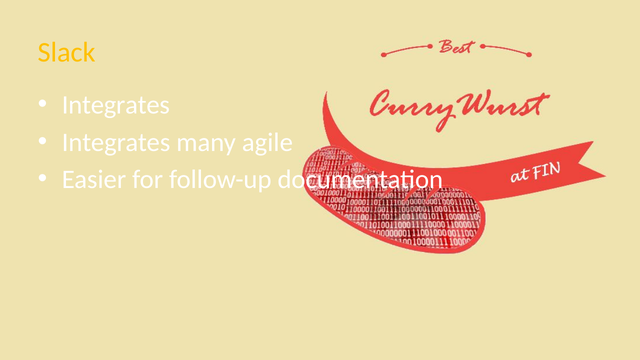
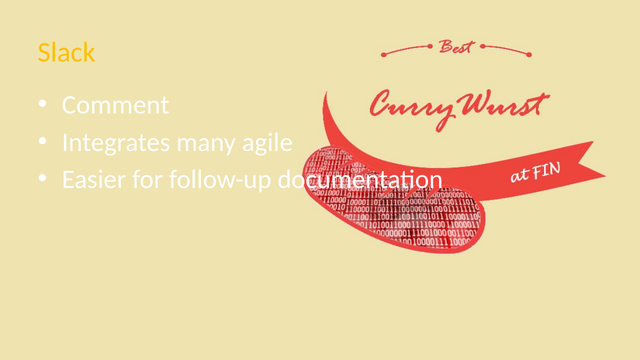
Integrates at (116, 105): Integrates -> Comment
